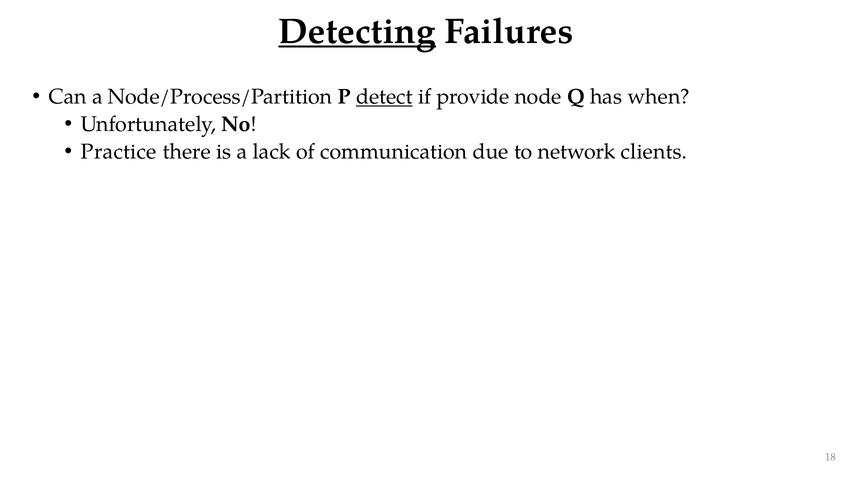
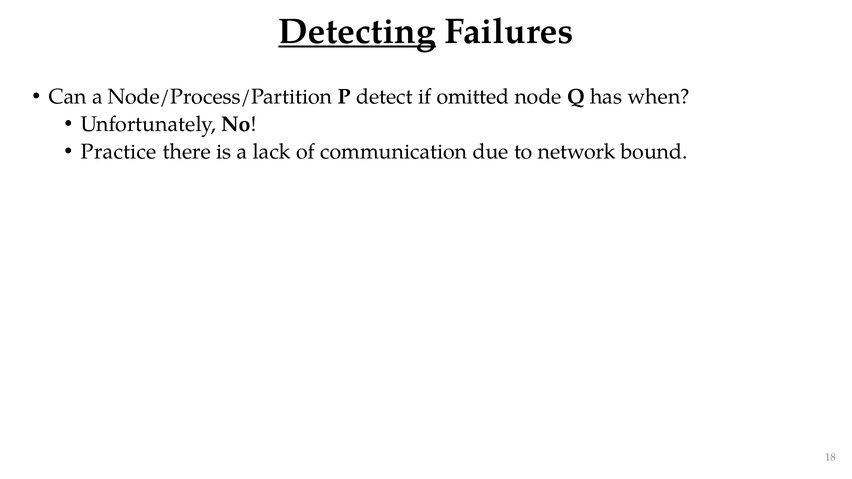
detect underline: present -> none
provide: provide -> omitted
clients: clients -> bound
